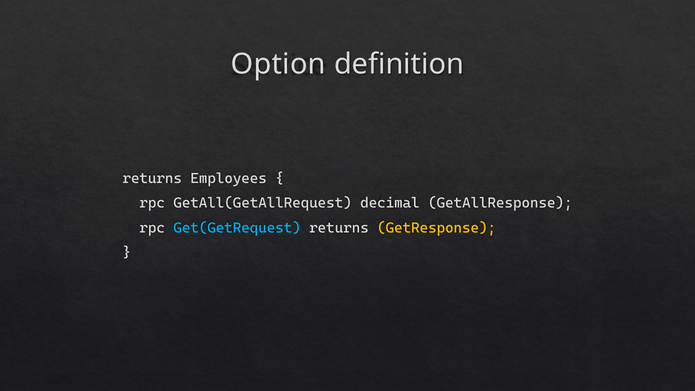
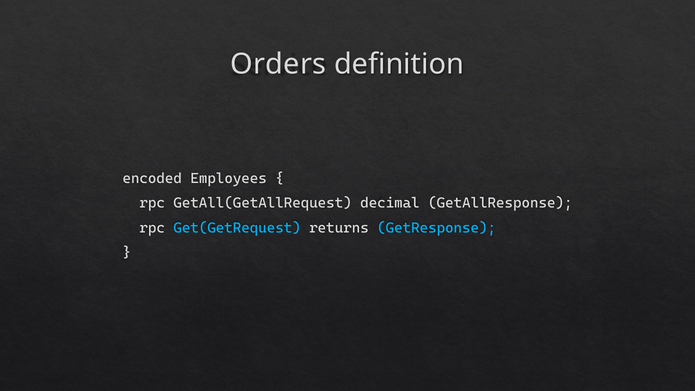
Option: Option -> Orders
returns at (152, 178): returns -> encoded
GetResponse colour: yellow -> light blue
